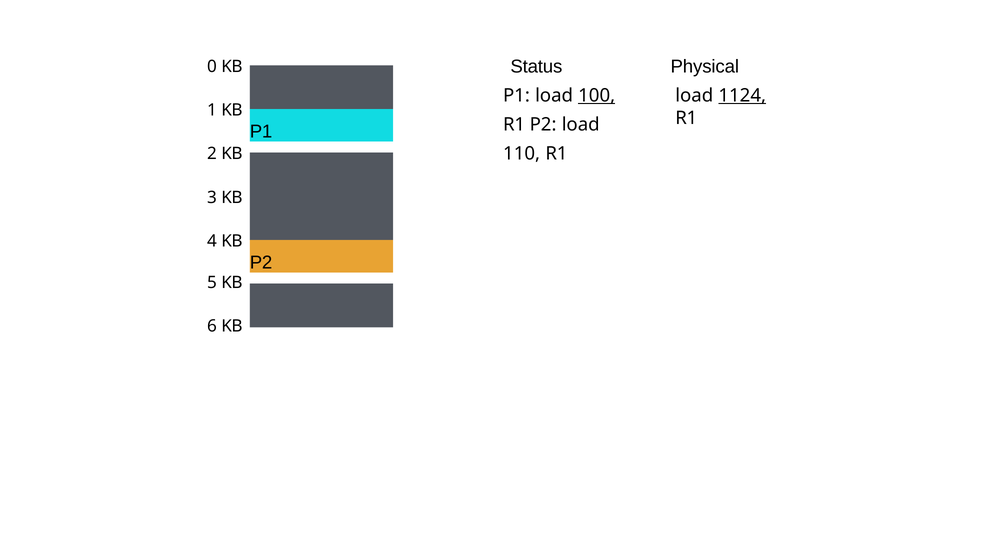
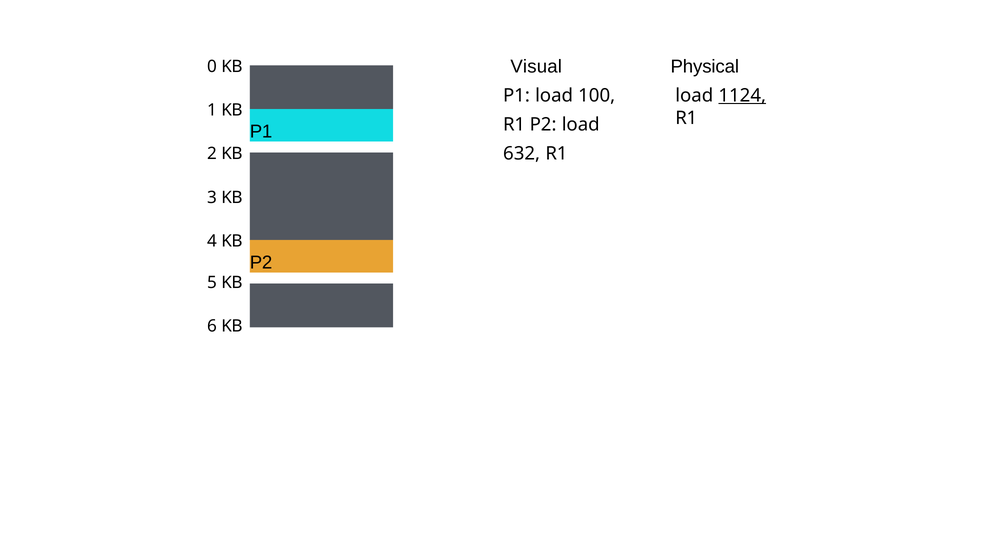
Status: Status -> Visual
100 underline: present -> none
110: 110 -> 632
